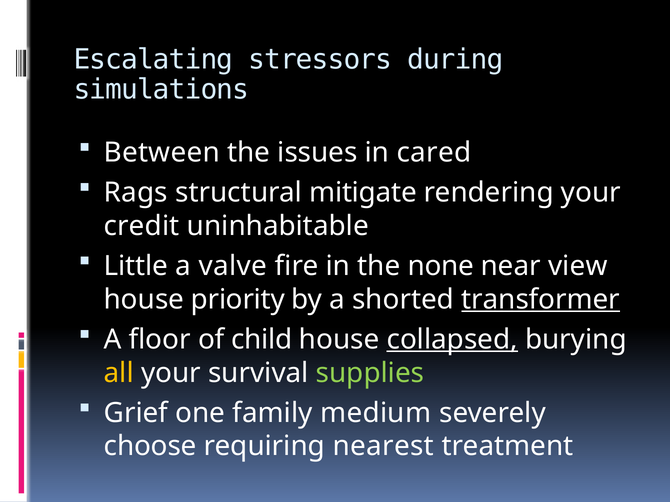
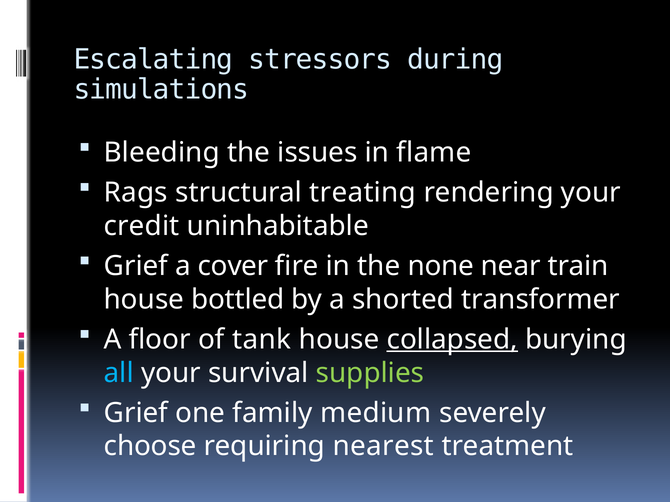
Between: Between -> Bleeding
cared: cared -> flame
mitigate: mitigate -> treating
Little at (136, 266): Little -> Grief
valve: valve -> cover
view: view -> train
priority: priority -> bottled
transformer underline: present -> none
child: child -> tank
all colour: yellow -> light blue
